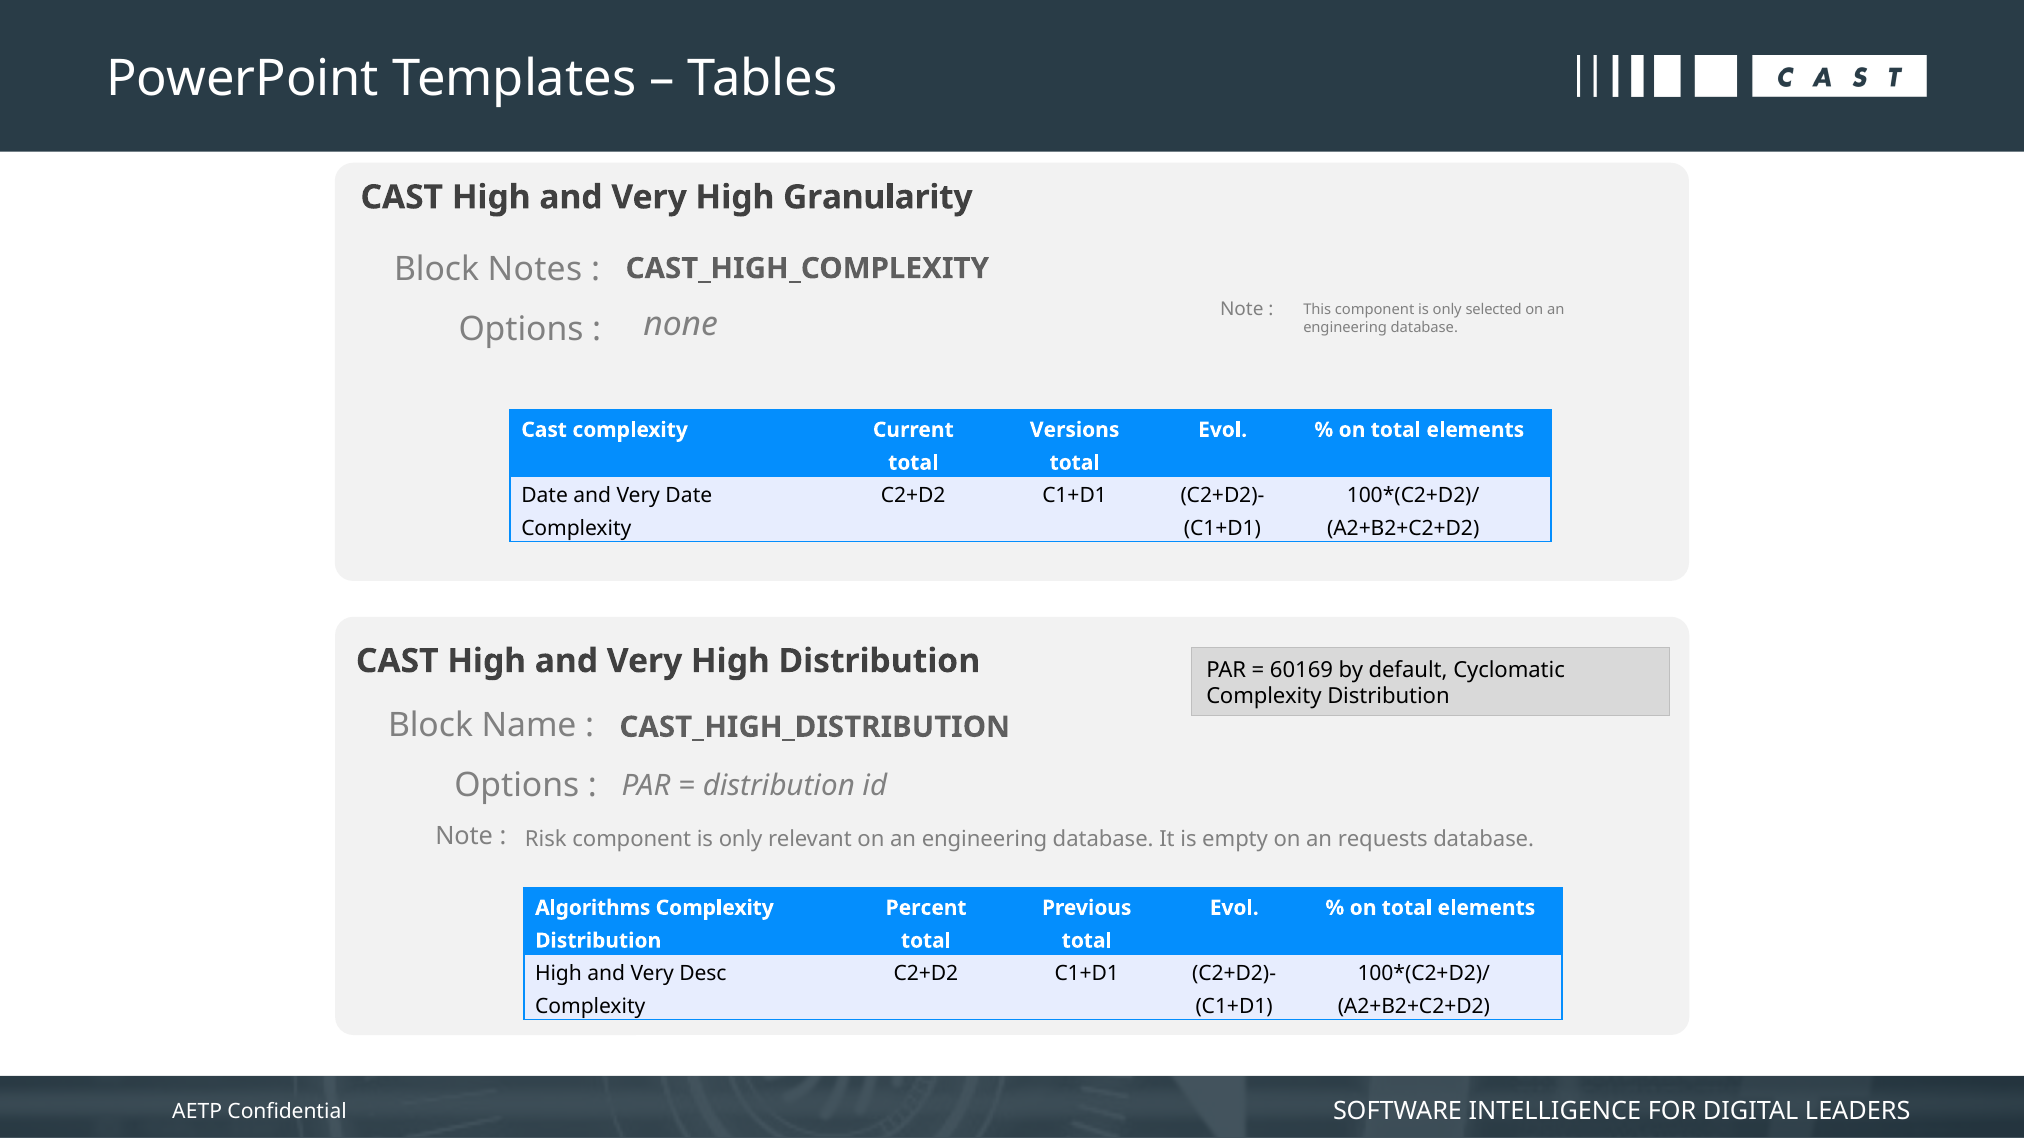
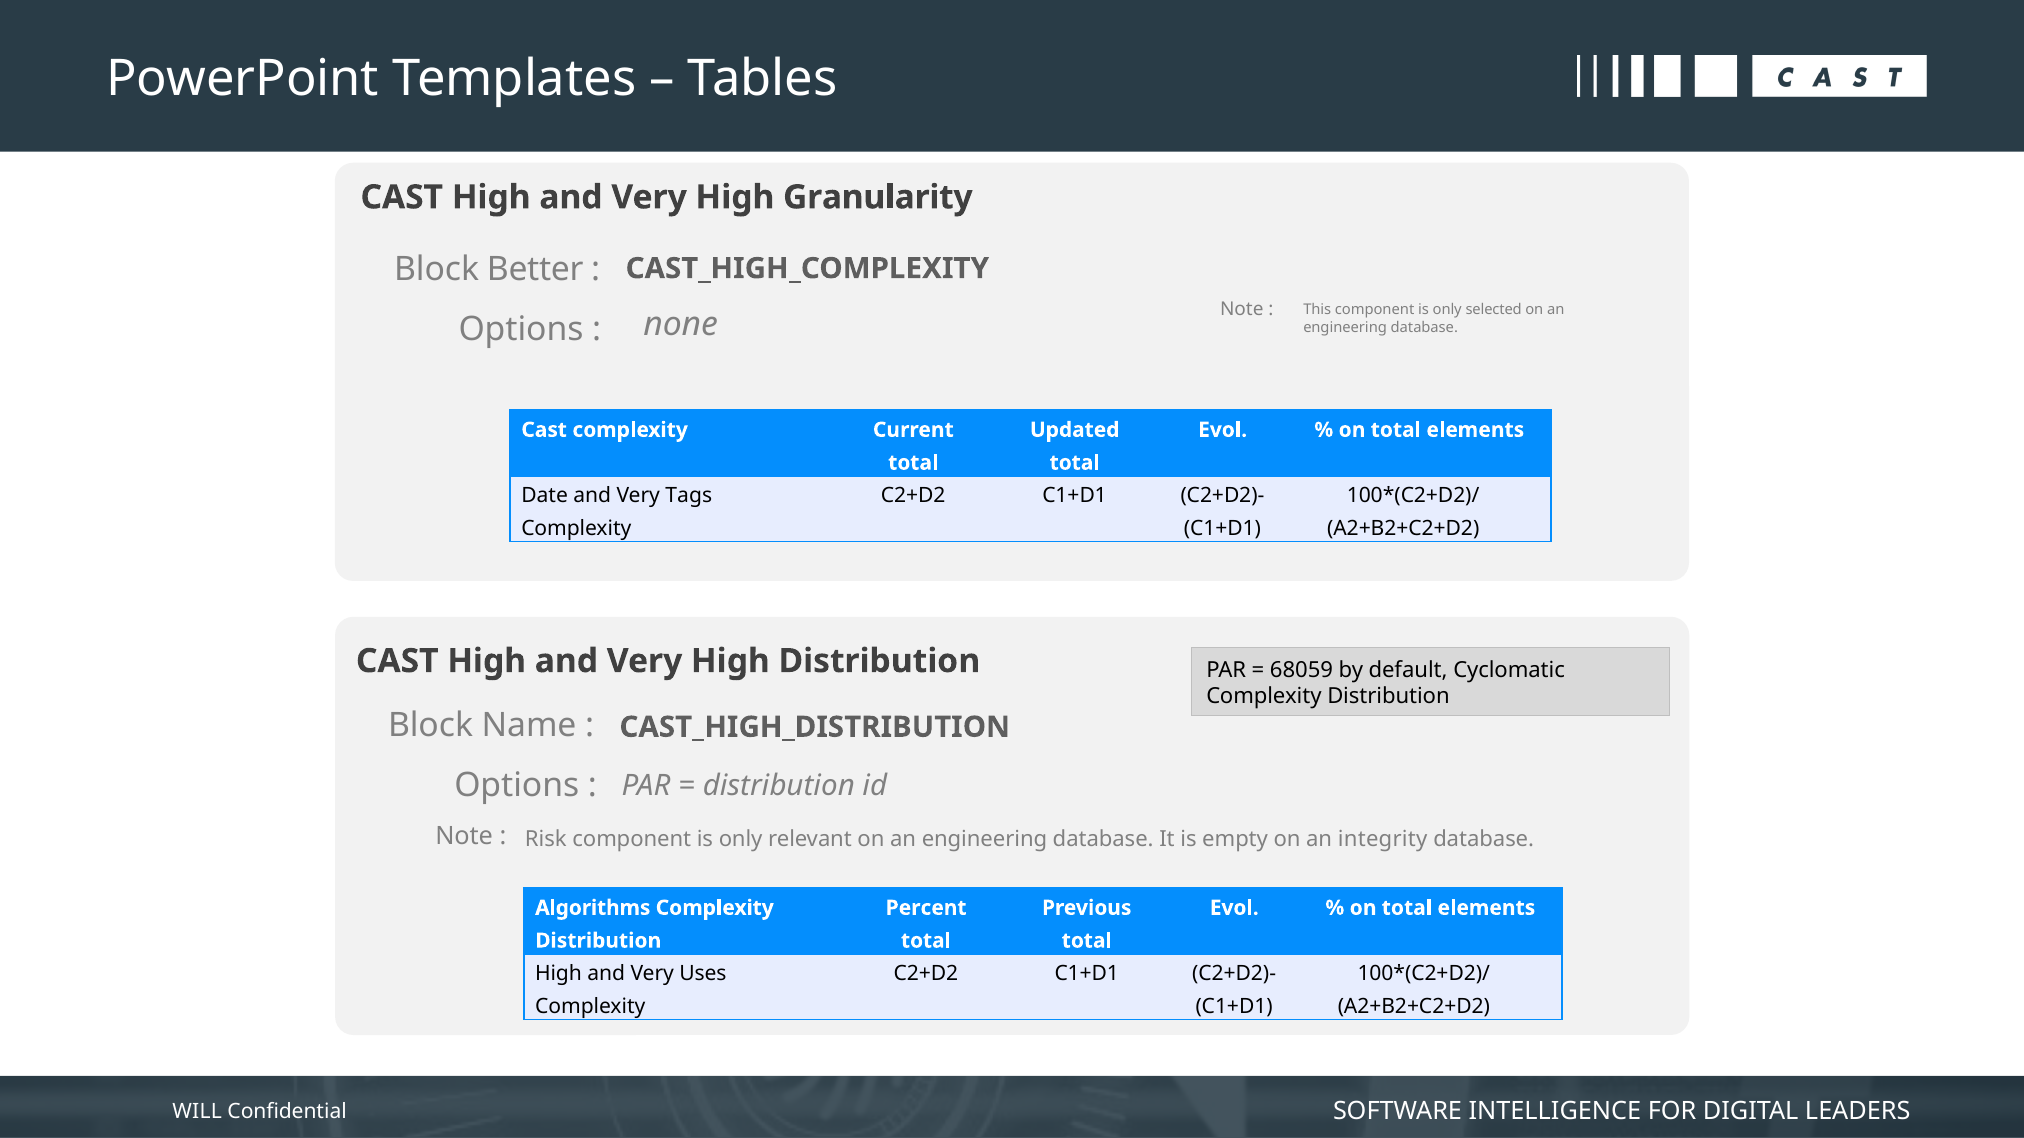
Notes: Notes -> Better
Versions: Versions -> Updated
Very Date: Date -> Tags
60169: 60169 -> 68059
requests: requests -> integrity
Desc: Desc -> Uses
AETP: AETP -> WILL
